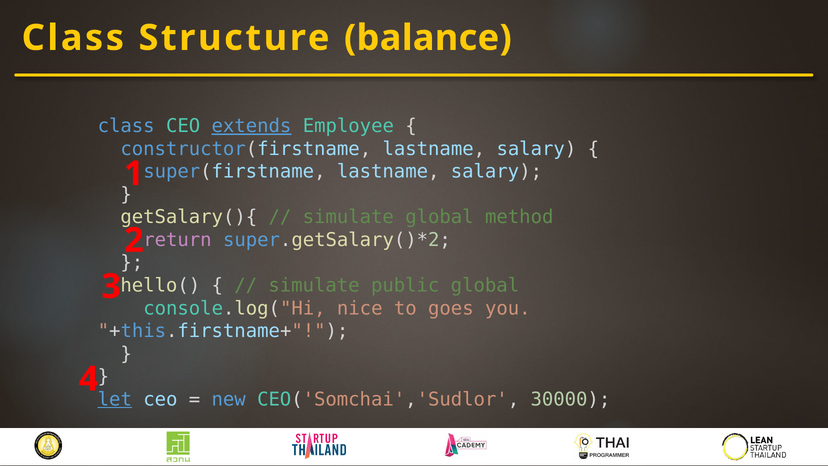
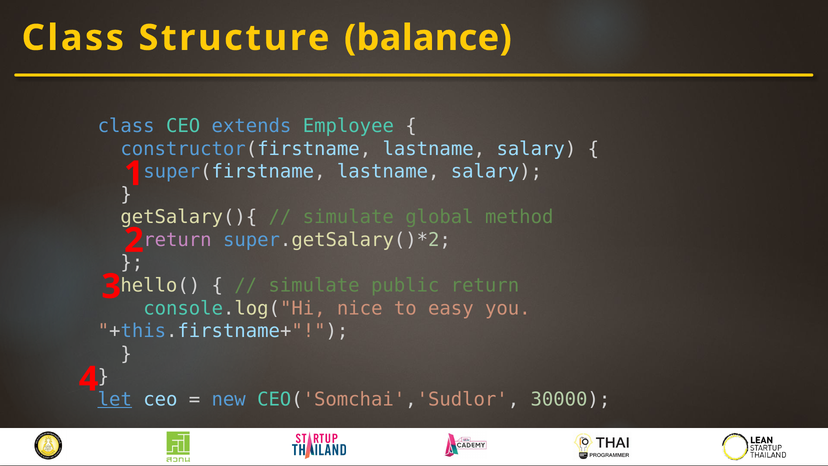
extends underline: present -> none
public global: global -> return
goes: goes -> easy
